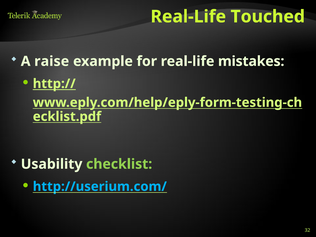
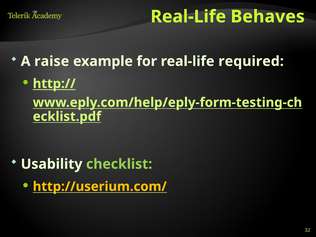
Touched: Touched -> Behaves
mistakes: mistakes -> required
http://userium.com/ colour: light blue -> yellow
